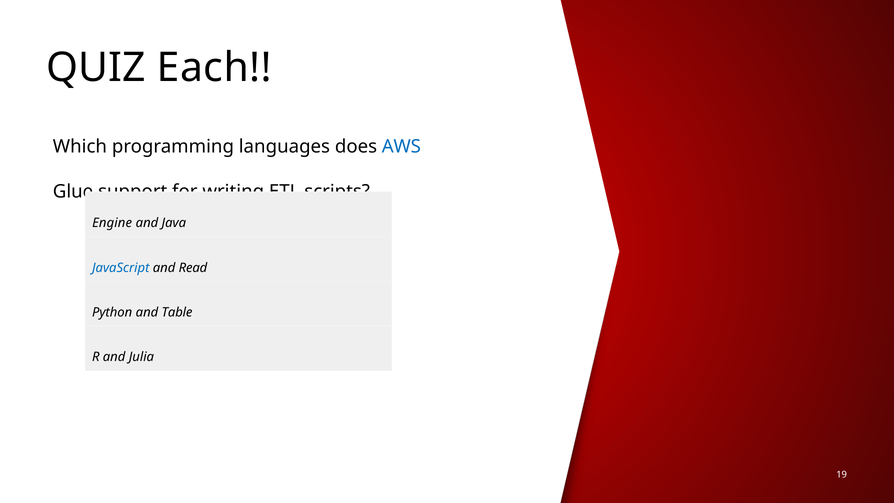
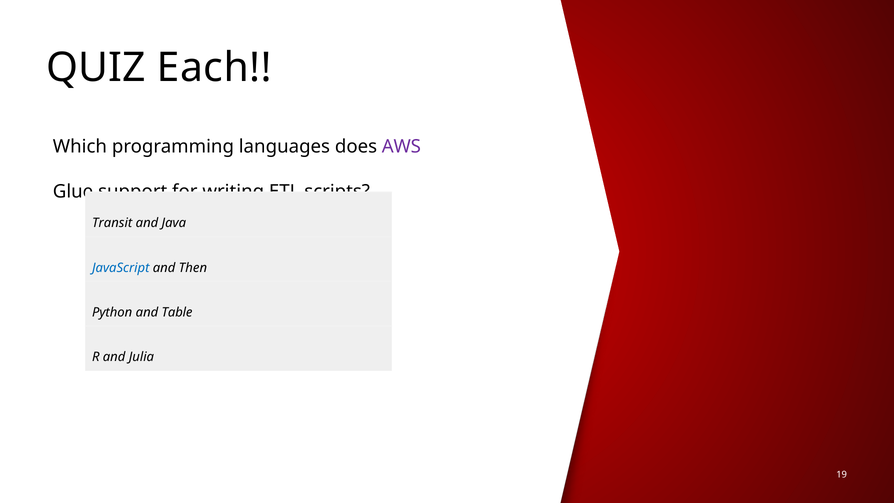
AWS colour: blue -> purple
Engine: Engine -> Transit
Read: Read -> Then
